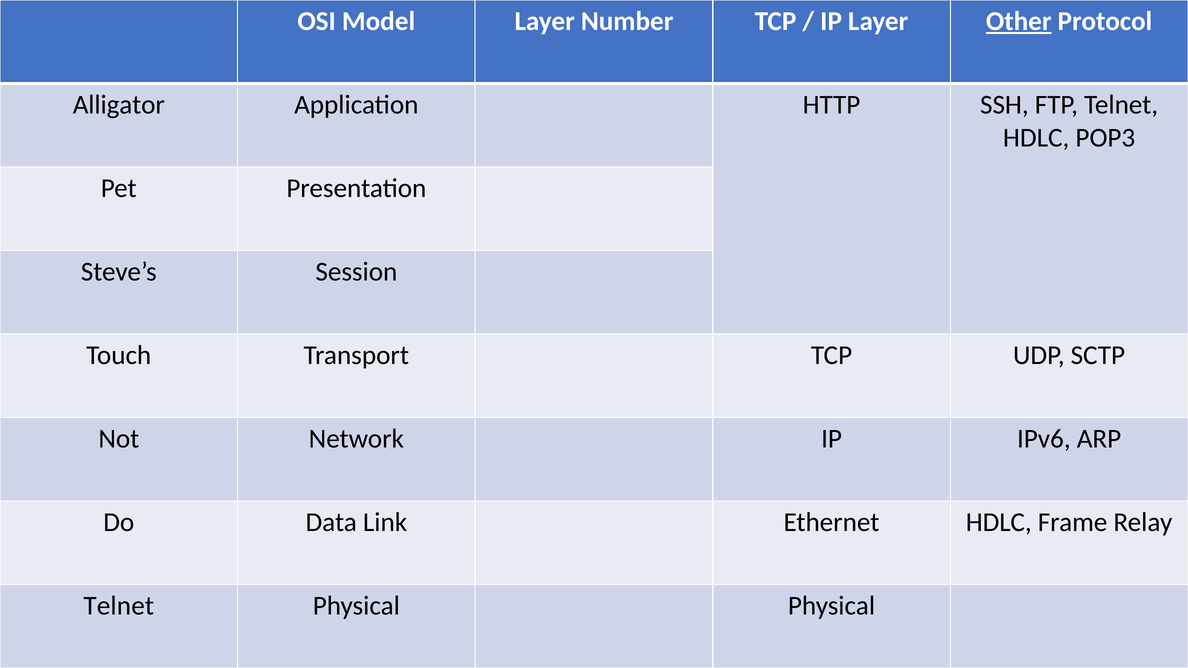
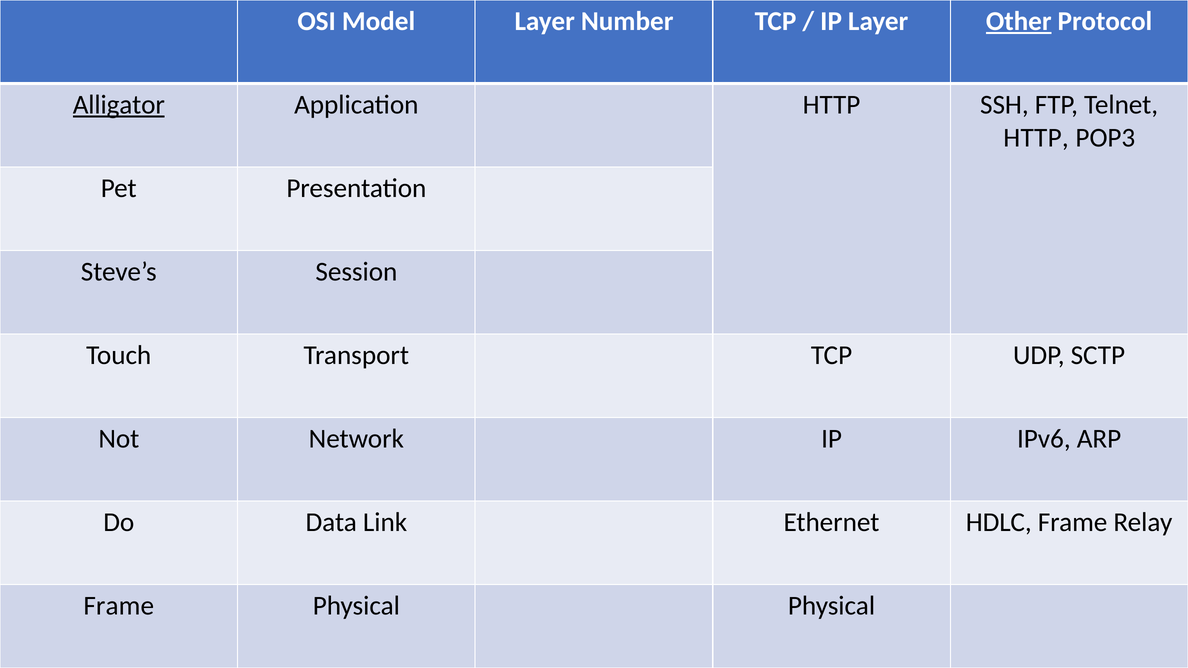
Alligator underline: none -> present
HDLC at (1036, 138): HDLC -> HTTP
Telnet at (119, 606): Telnet -> Frame
